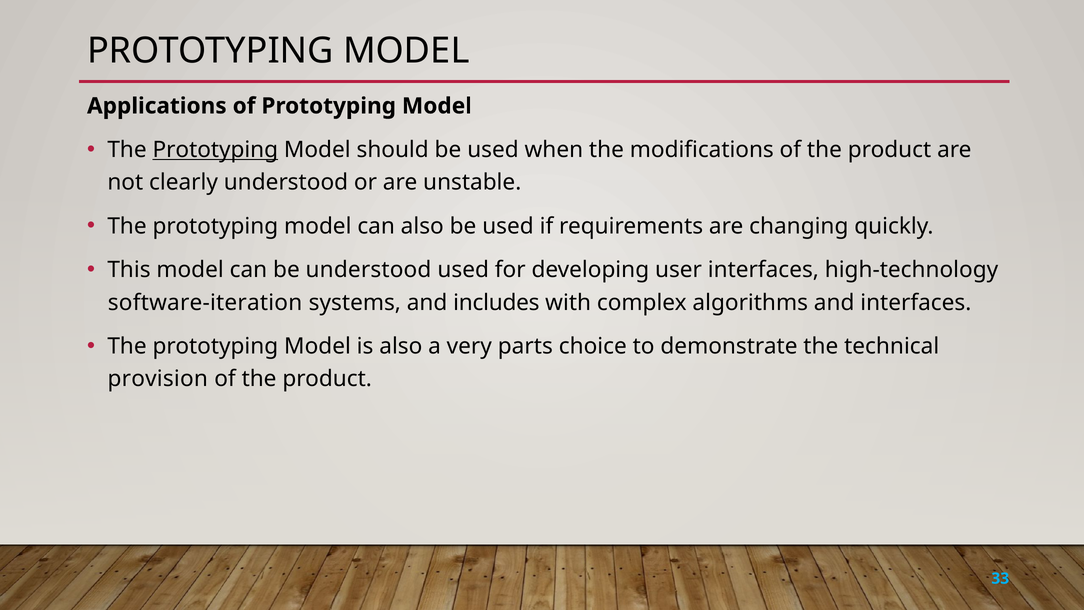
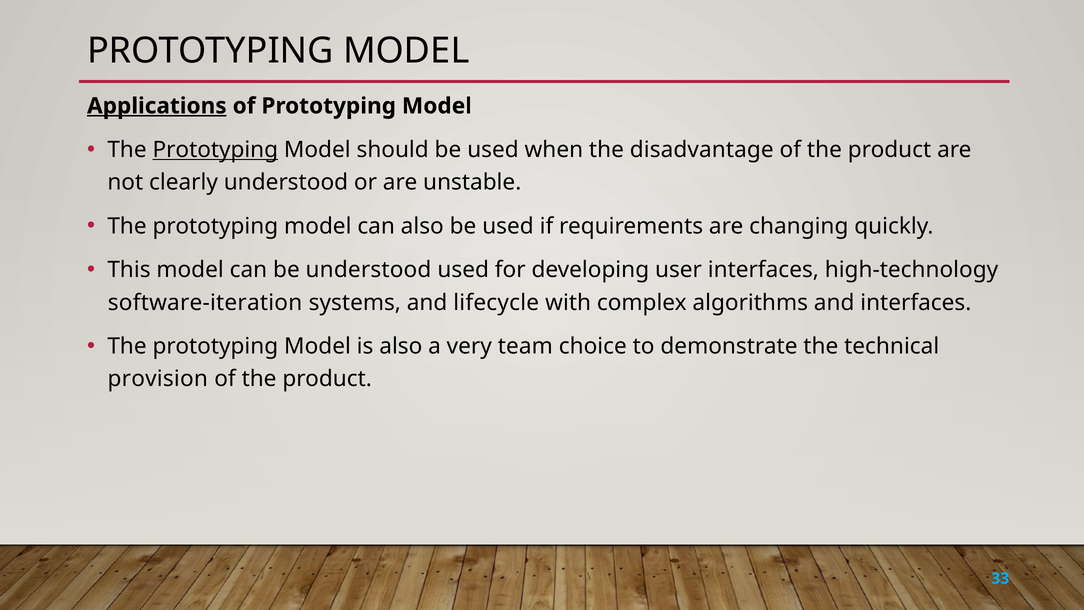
Applications underline: none -> present
modifications: modifications -> disadvantage
includes: includes -> lifecycle
parts: parts -> team
